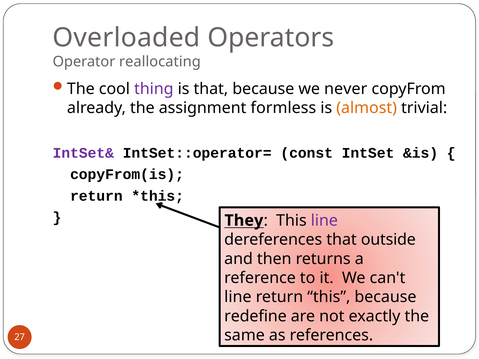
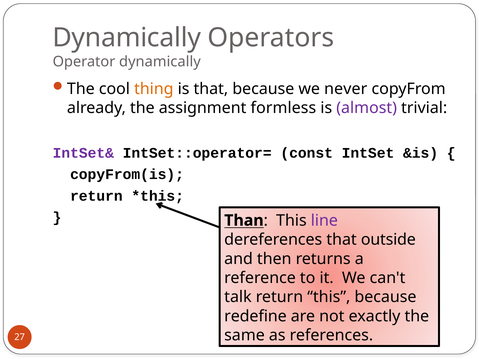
Overloaded at (126, 38): Overloaded -> Dynamically
Operator reallocating: reallocating -> dynamically
thing colour: purple -> orange
almost colour: orange -> purple
They: They -> Than
line at (238, 297): line -> talk
